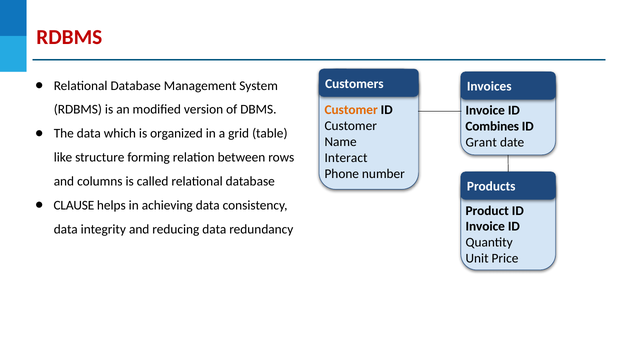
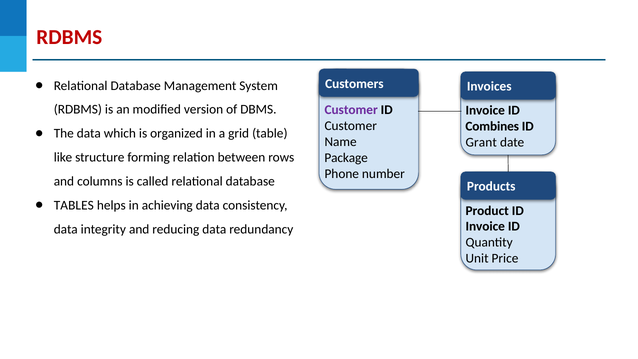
Customer at (351, 110) colour: orange -> purple
Interact: Interact -> Package
CLAUSE: CLAUSE -> TABLES
